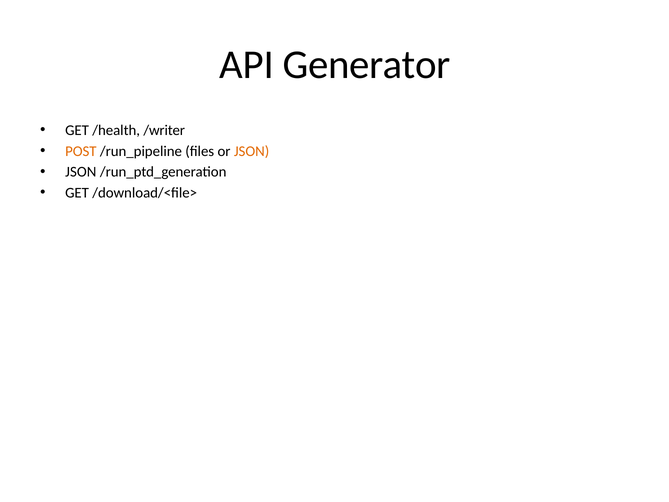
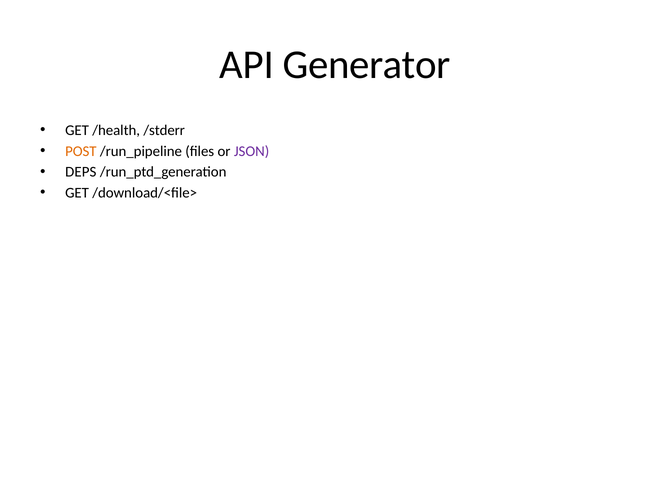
/writer: /writer -> /stderr
JSON at (252, 151) colour: orange -> purple
JSON at (81, 172): JSON -> DEPS
